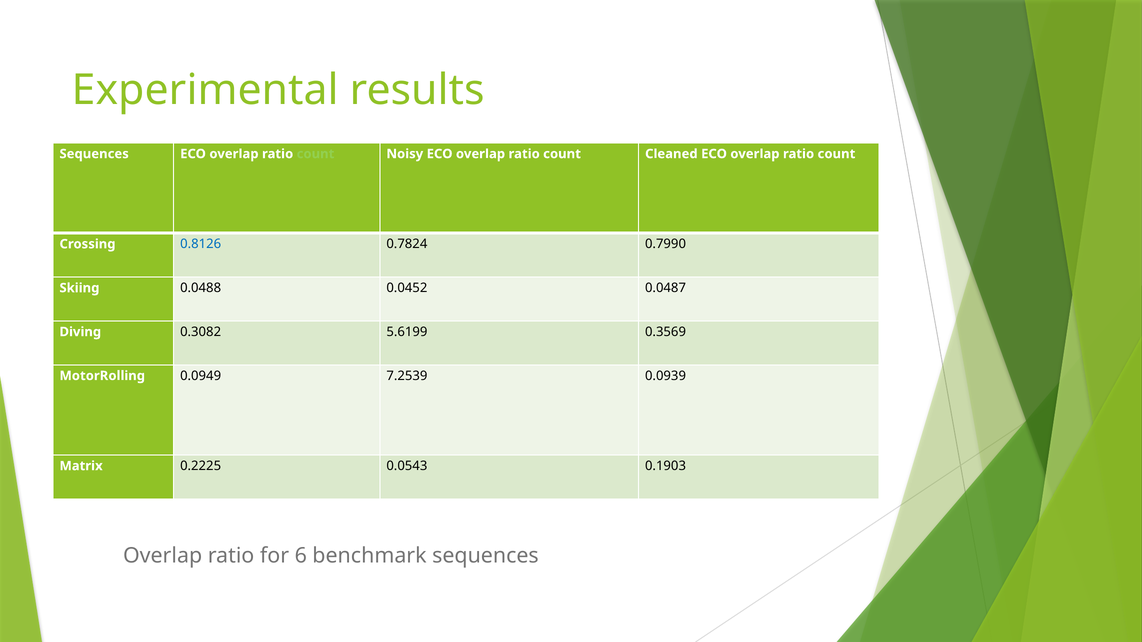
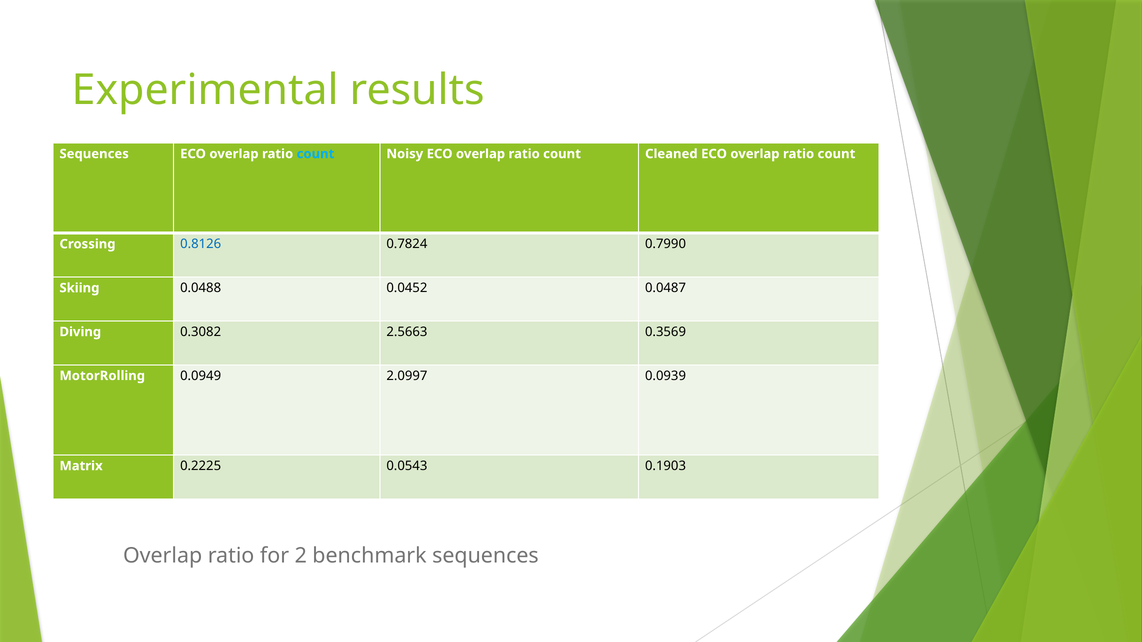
count at (315, 154) colour: light green -> light blue
5.6199: 5.6199 -> 2.5663
7.2539: 7.2539 -> 2.0997
6: 6 -> 2
